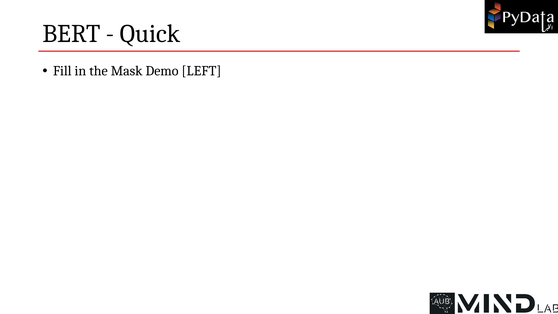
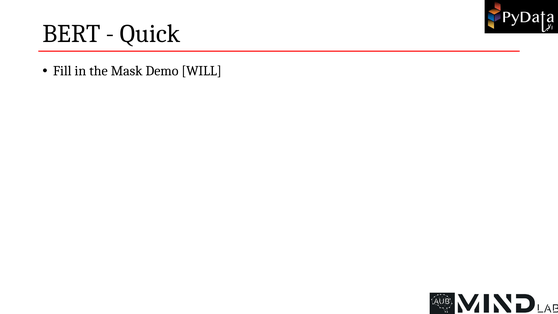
LEFT: LEFT -> WILL
